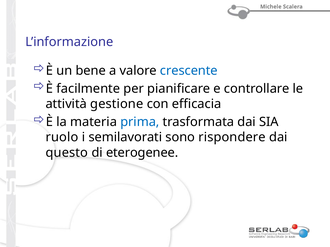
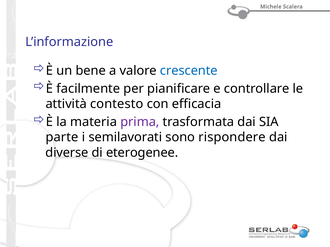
gestione: gestione -> contesto
prima colour: blue -> purple
ruolo: ruolo -> parte
questo: questo -> diverse
